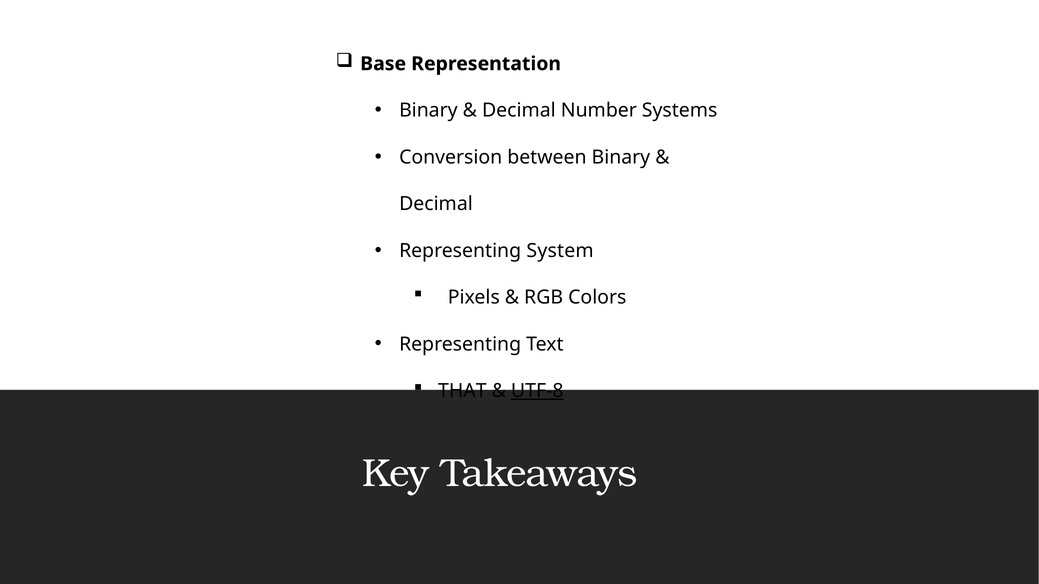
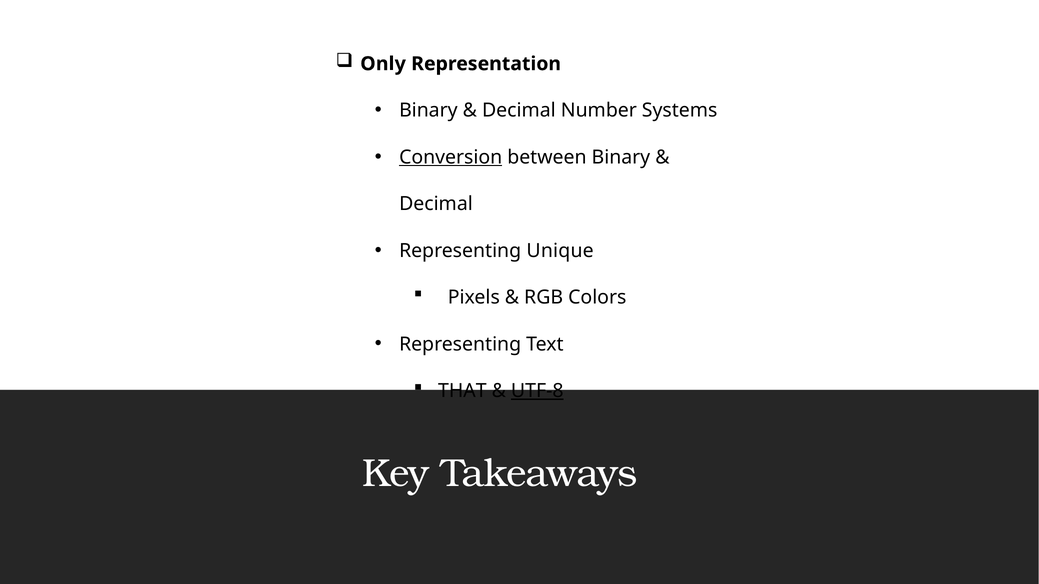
Base: Base -> Only
Conversion underline: none -> present
System: System -> Unique
